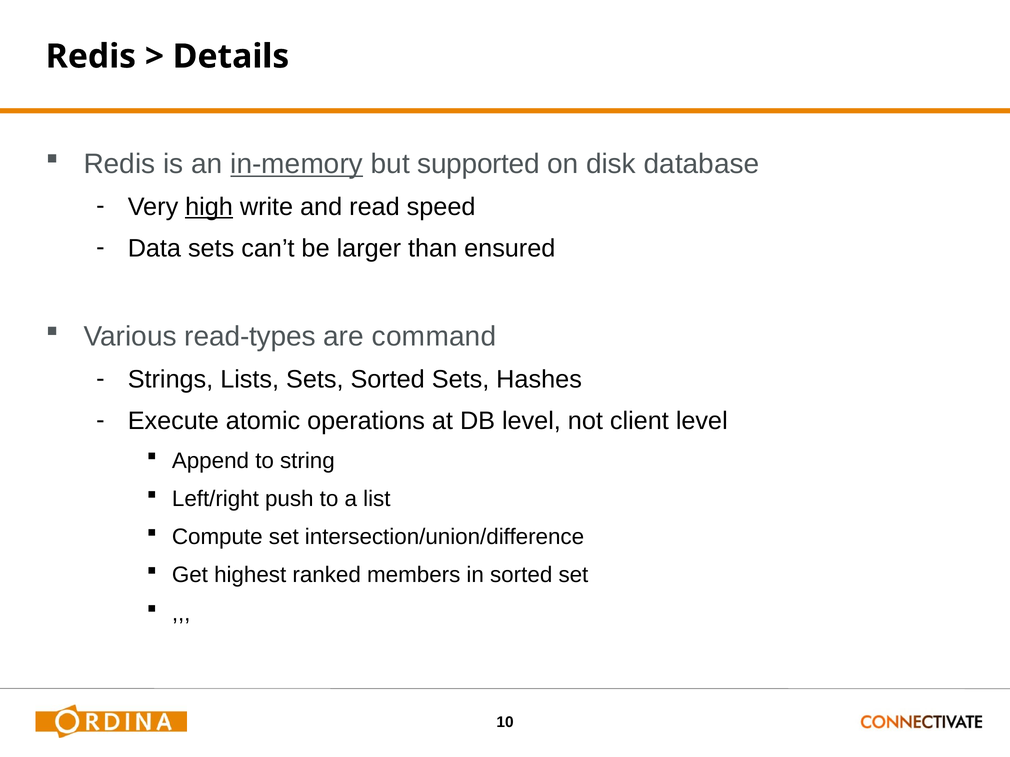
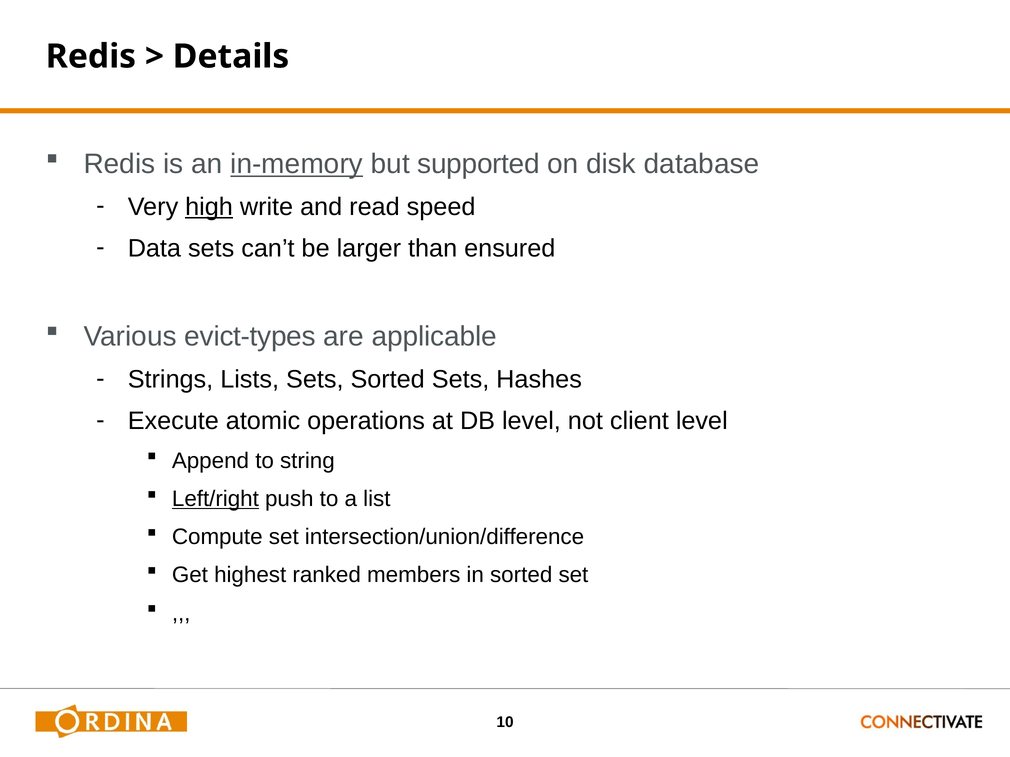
read-types: read-types -> evict-types
command: command -> applicable
Left/right underline: none -> present
